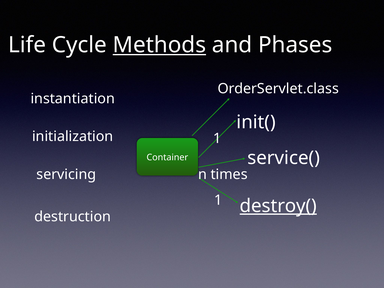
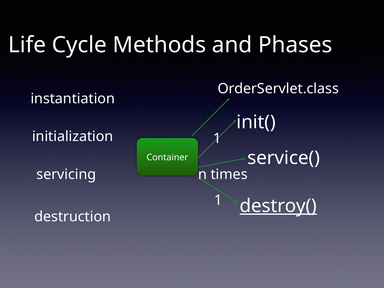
Methods underline: present -> none
